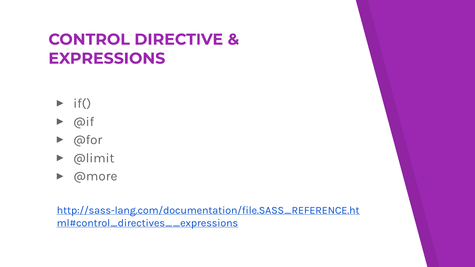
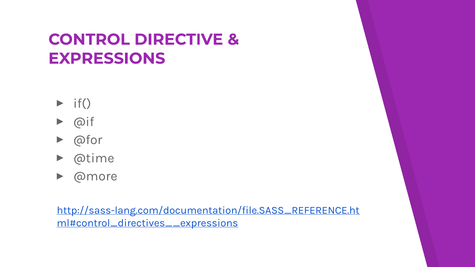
@limit: @limit -> @time
